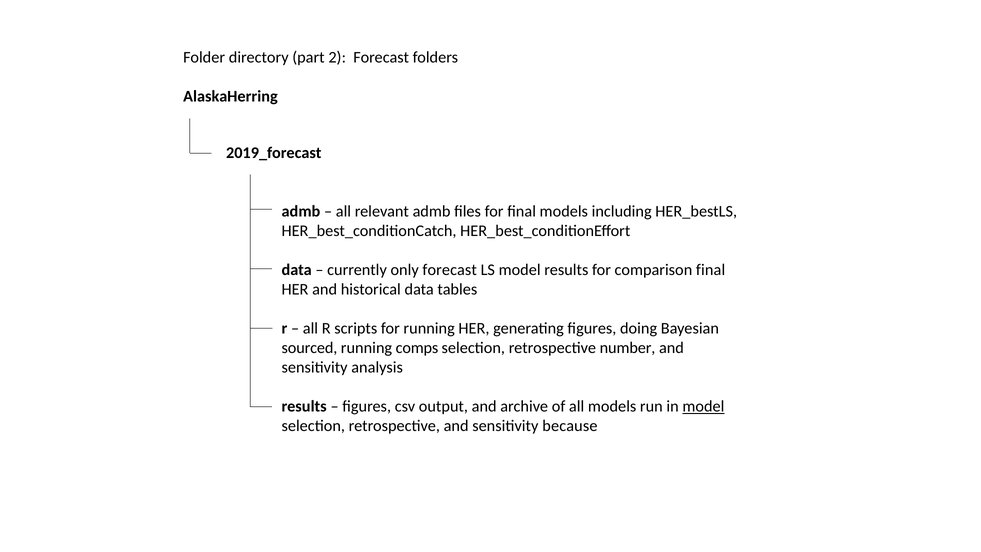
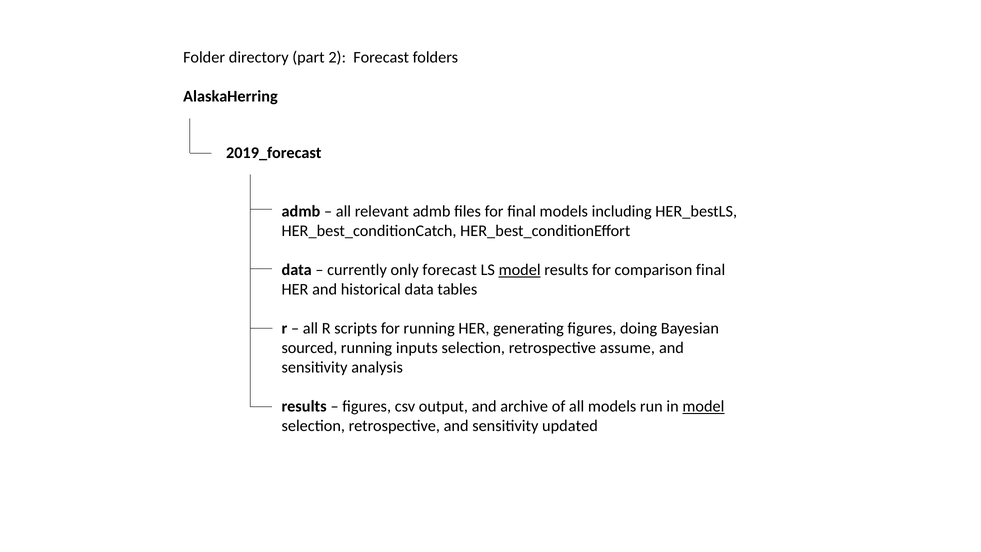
model at (520, 270) underline: none -> present
comps: comps -> inputs
number: number -> assume
because: because -> updated
